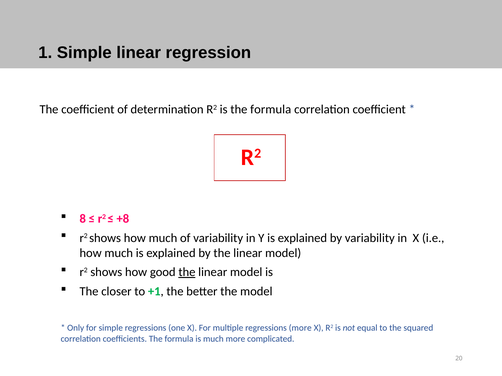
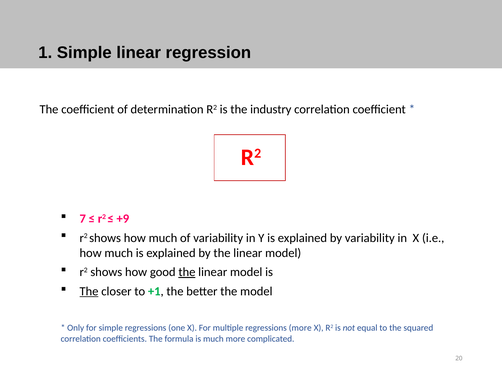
is the formula: formula -> industry
8: 8 -> 7
+8: +8 -> +9
The at (89, 292) underline: none -> present
